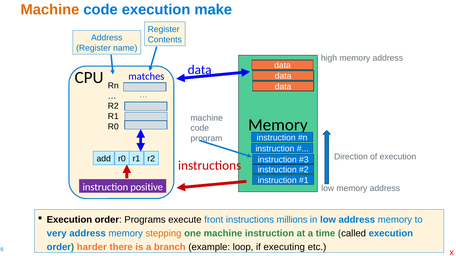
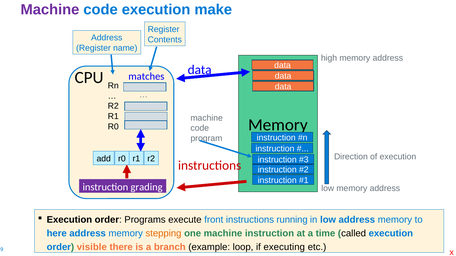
Machine at (50, 10) colour: orange -> purple
positive: positive -> grading
millions: millions -> running
very: very -> here
harder: harder -> visible
